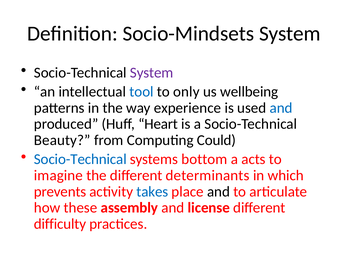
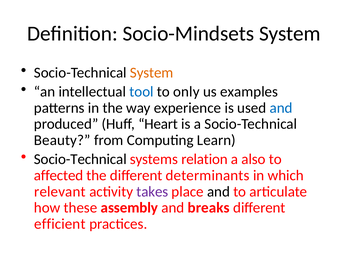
System at (152, 73) colour: purple -> orange
wellbeing: wellbeing -> examples
Could: Could -> Learn
Socio-Technical at (80, 159) colour: blue -> black
bottom: bottom -> relation
acts: acts -> also
imagine: imagine -> affected
prevents: prevents -> relevant
takes colour: blue -> purple
license: license -> breaks
difficulty: difficulty -> efficient
